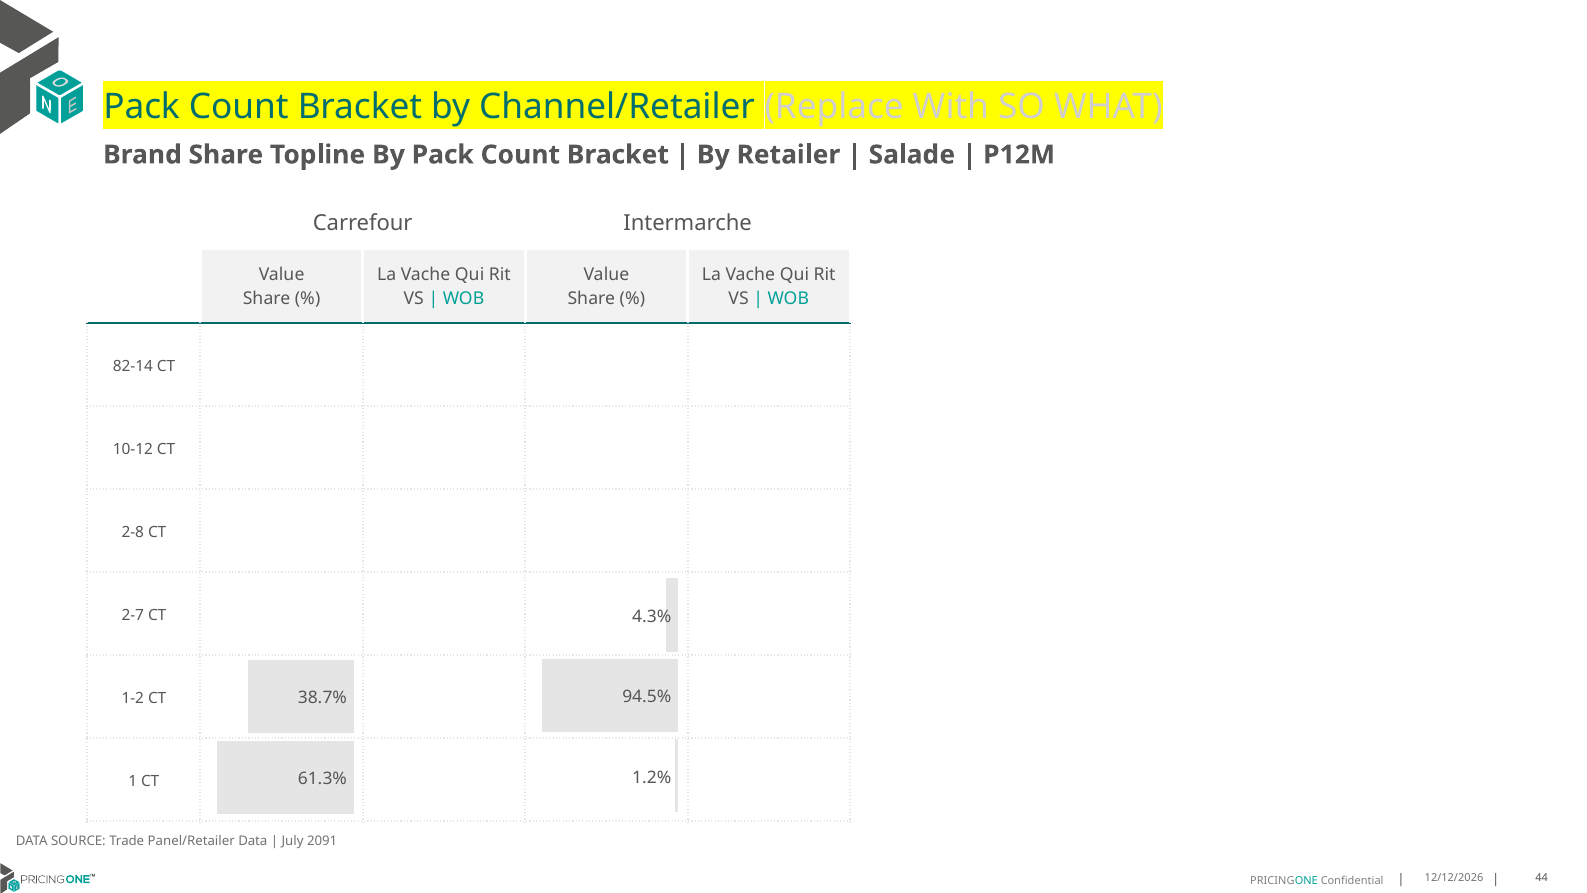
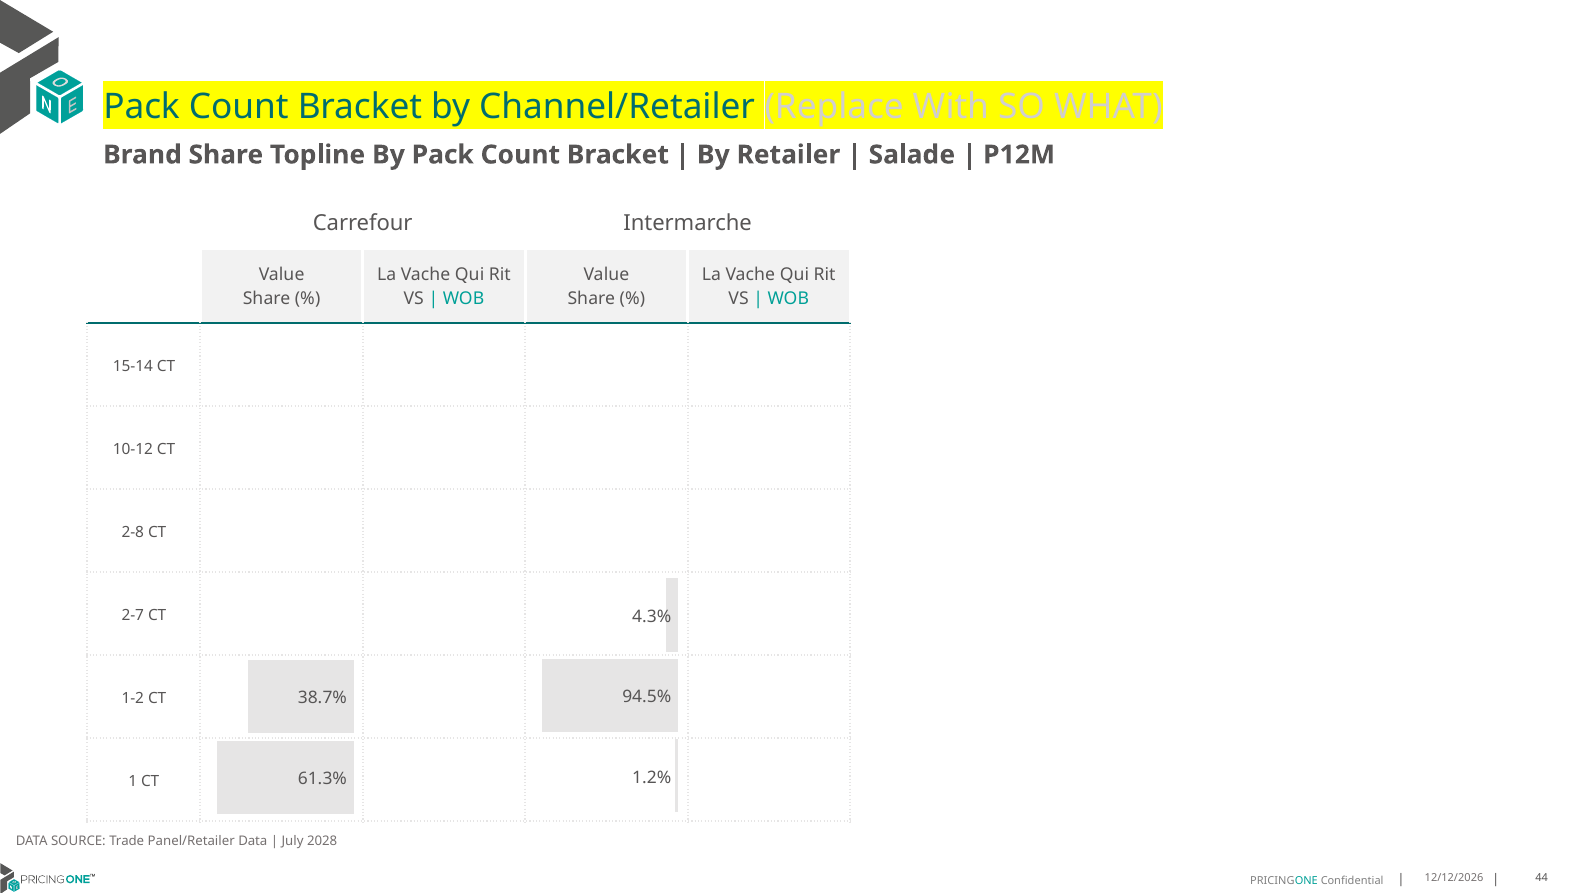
82-14: 82-14 -> 15-14
2091: 2091 -> 2028
